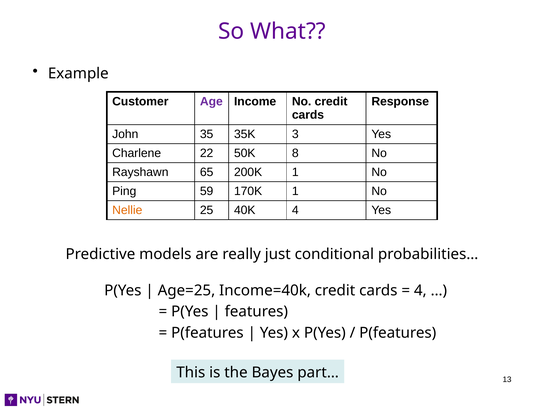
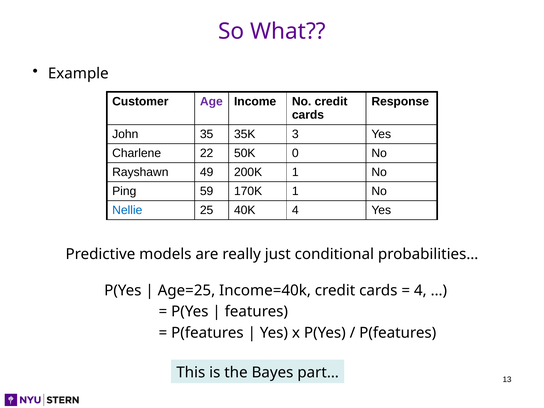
8: 8 -> 0
65: 65 -> 49
Nellie colour: orange -> blue
